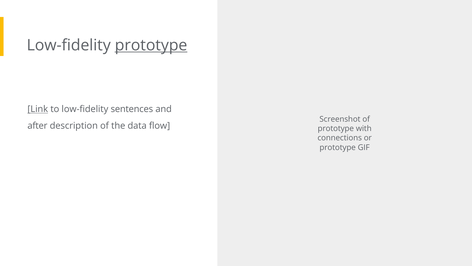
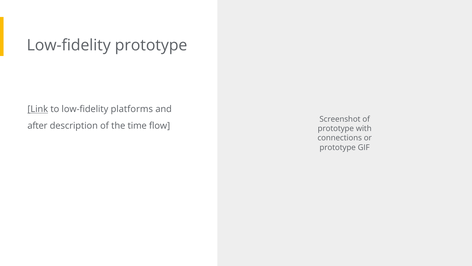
prototype at (151, 45) underline: present -> none
sentences: sentences -> platforms
data: data -> time
